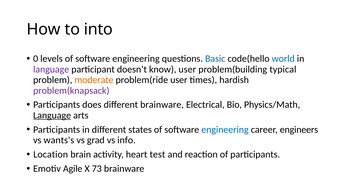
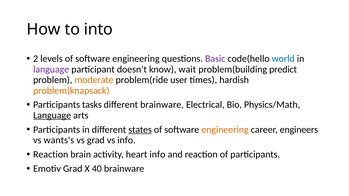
0: 0 -> 2
Basic colour: blue -> purple
know user: user -> wait
typical: typical -> predict
problem(knapsack colour: purple -> orange
does: does -> tasks
states underline: none -> present
engineering at (225, 130) colour: blue -> orange
Location at (51, 155): Location -> Reaction
heart test: test -> info
Emotiv Agile: Agile -> Grad
73: 73 -> 40
